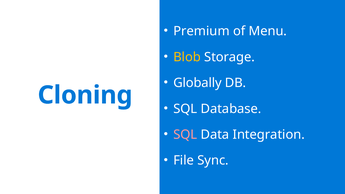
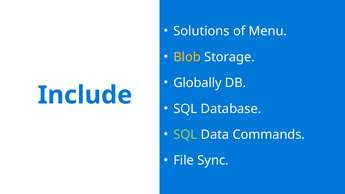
Premium: Premium -> Solutions
Cloning: Cloning -> Include
SQL at (185, 135) colour: pink -> light green
Integration: Integration -> Commands
